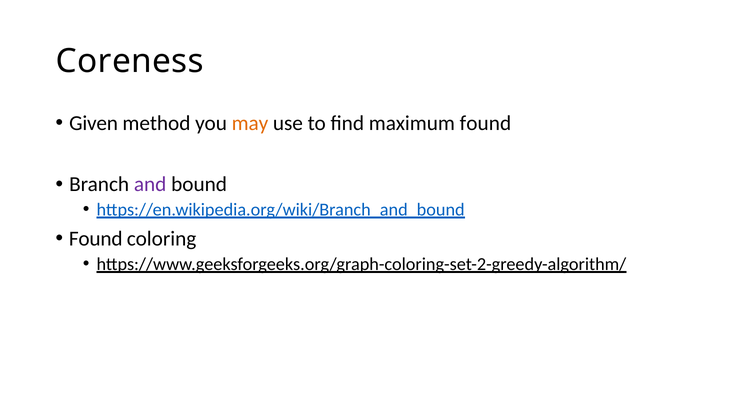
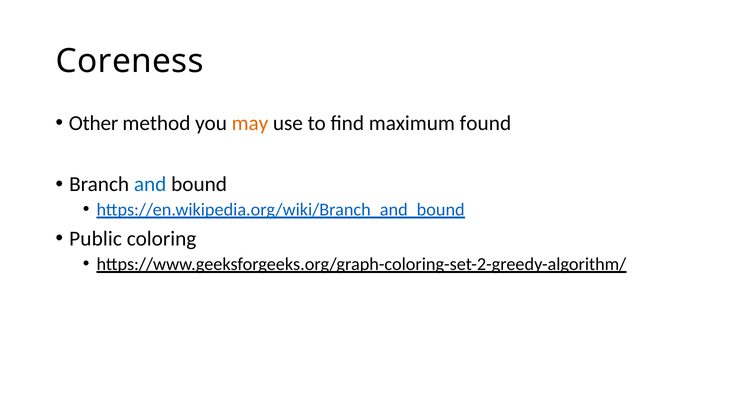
Given: Given -> Other
and colour: purple -> blue
Found at (96, 239): Found -> Public
